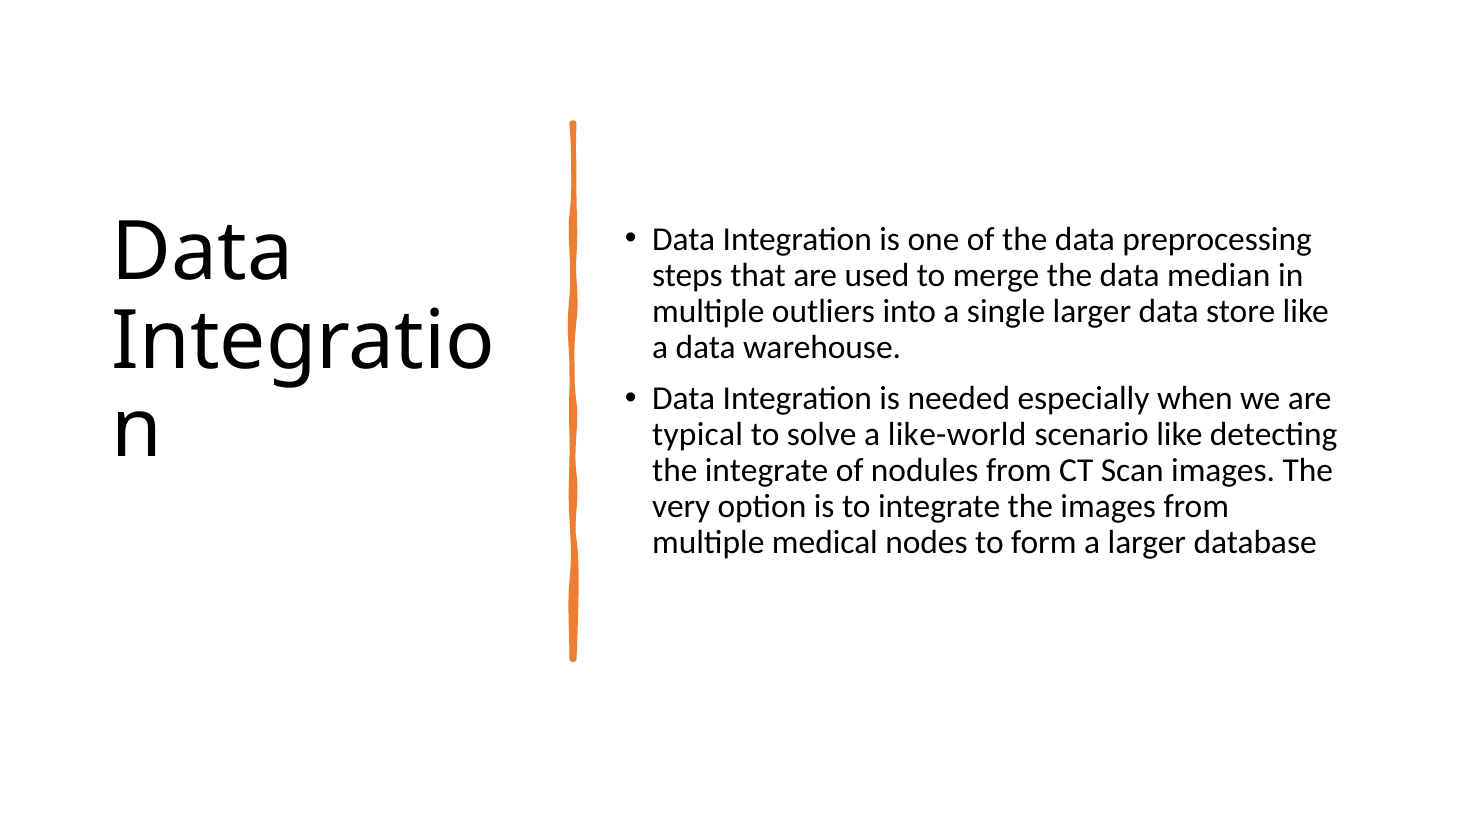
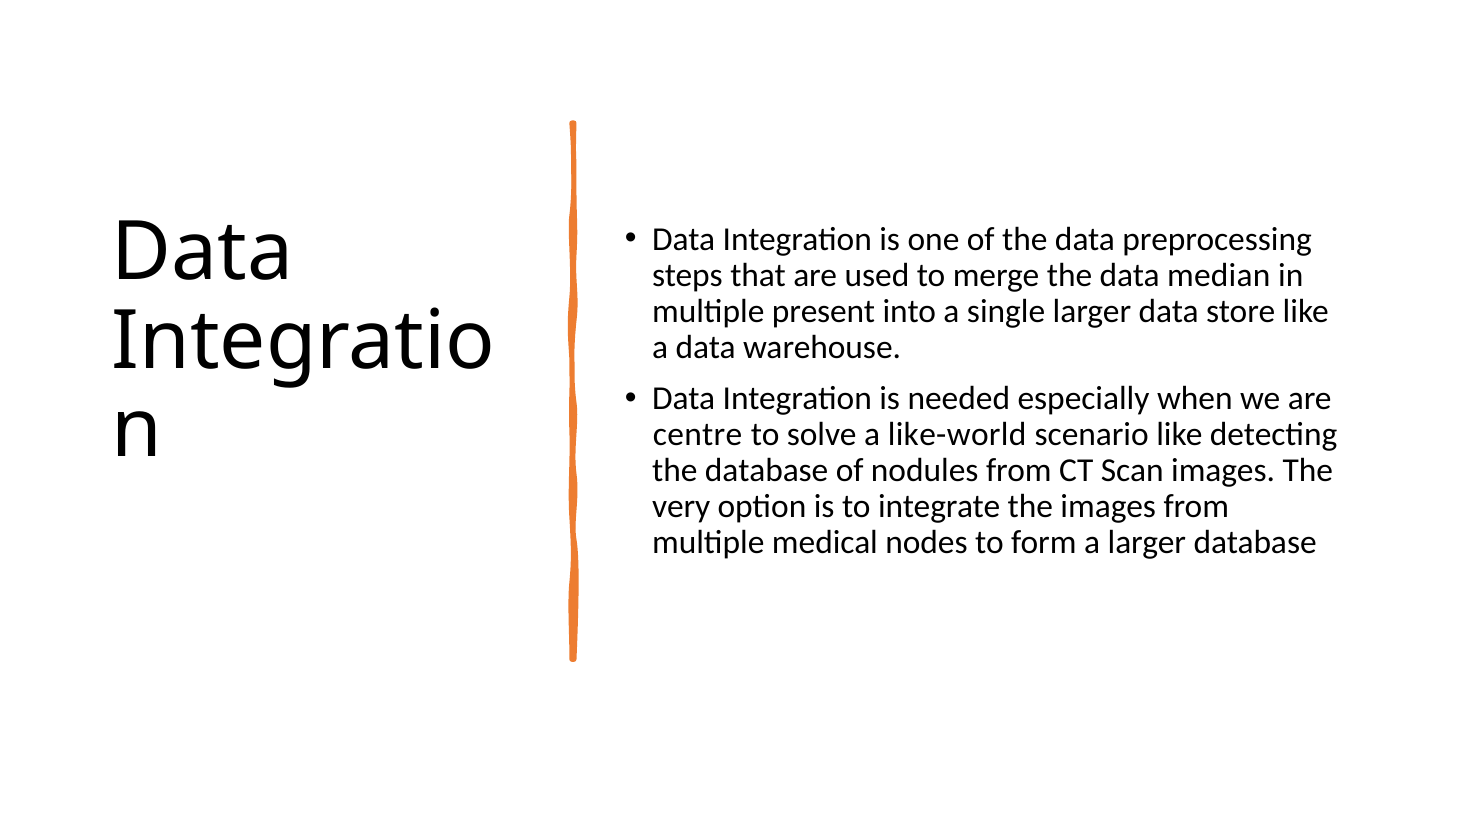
outliers: outliers -> present
typical: typical -> centre
the integrate: integrate -> database
